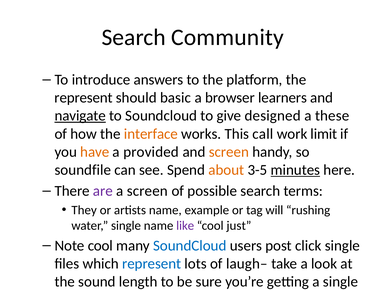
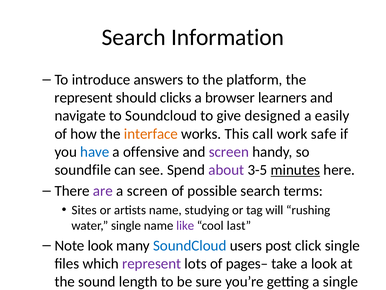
Search Community: Community -> Information
basic: basic -> clicks
navigate underline: present -> none
a these: these -> easily
work limit: limit -> safe
have colour: orange -> blue
a provided: provided -> offensive
screen at (229, 152) colour: orange -> purple
about at (226, 170) colour: orange -> purple
They at (84, 210): They -> Sites
example: example -> studying
just: just -> last
Note cool: cool -> look
represent at (152, 263) colour: blue -> purple
laugh–: laugh– -> pages–
